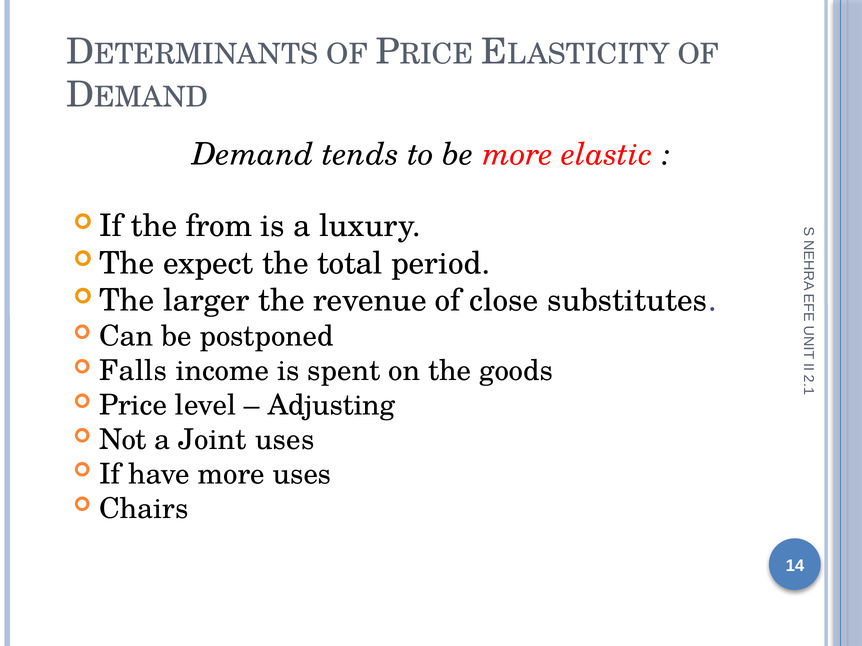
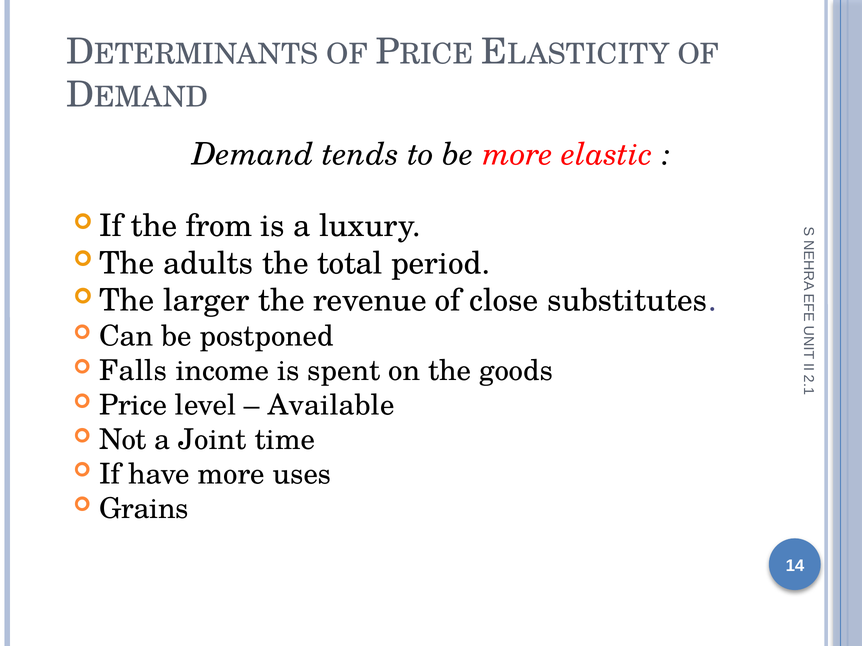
expect: expect -> adults
Adjusting: Adjusting -> Available
Joint uses: uses -> time
Chairs: Chairs -> Grains
